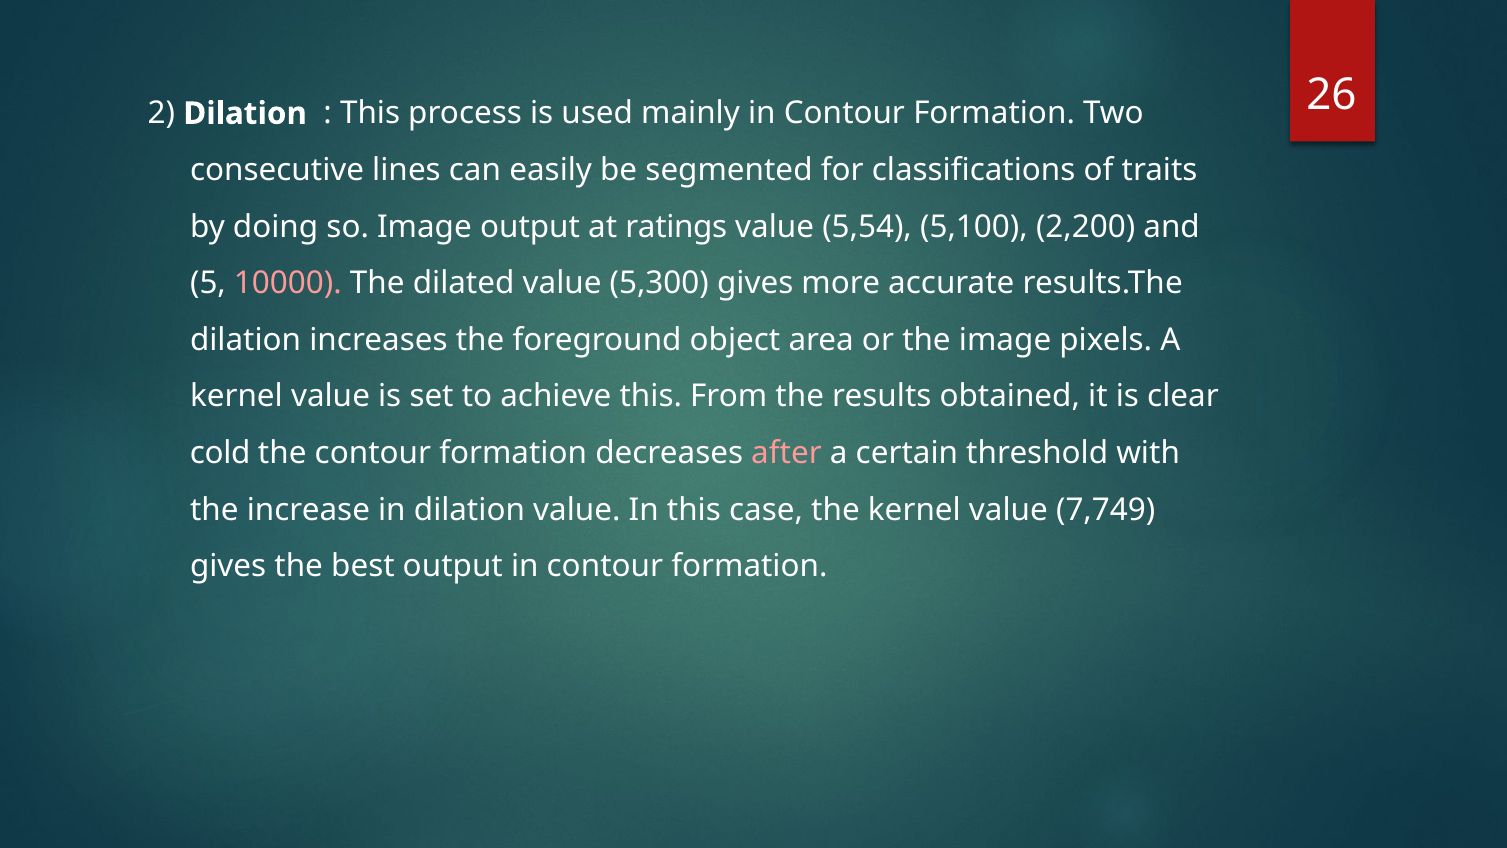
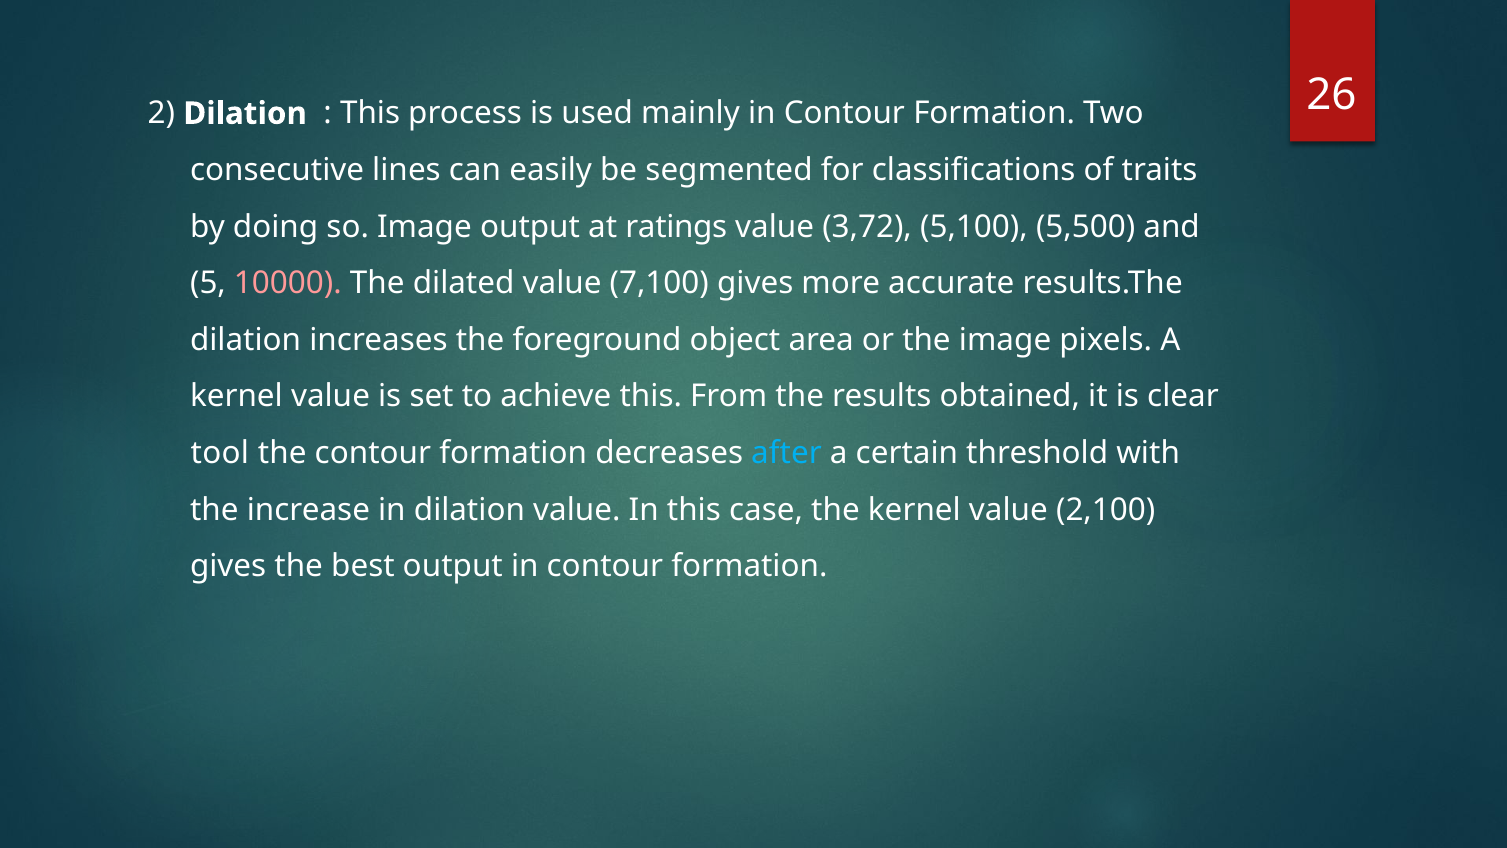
5,54: 5,54 -> 3,72
2,200: 2,200 -> 5,500
5,300: 5,300 -> 7,100
cold: cold -> tool
after colour: pink -> light blue
7,749: 7,749 -> 2,100
